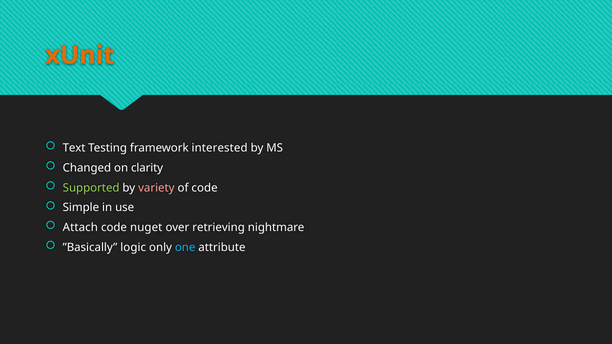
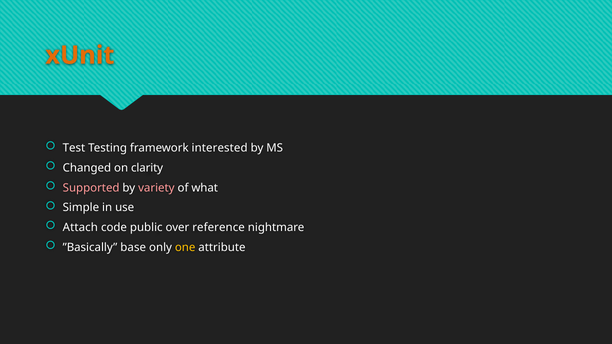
Text: Text -> Test
Supported colour: light green -> pink
of code: code -> what
nuget: nuget -> public
retrieving: retrieving -> reference
logic: logic -> base
one colour: light blue -> yellow
